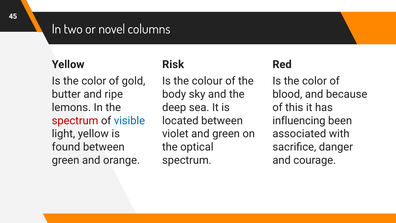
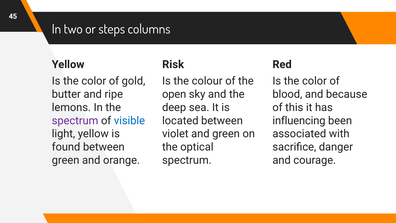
novel: novel -> steps
body: body -> open
spectrum at (75, 120) colour: red -> purple
